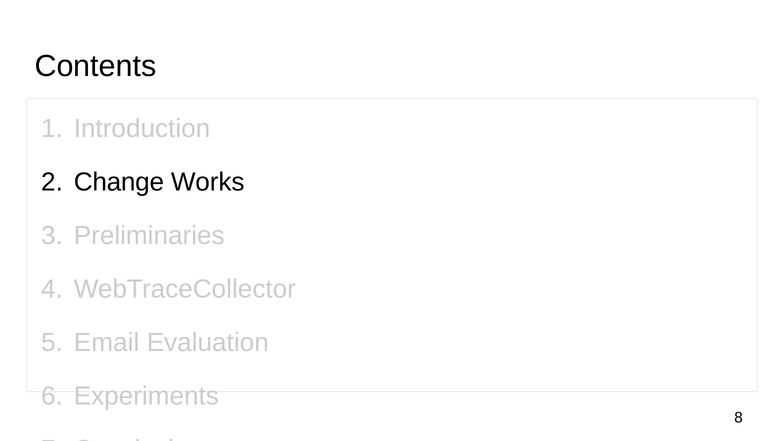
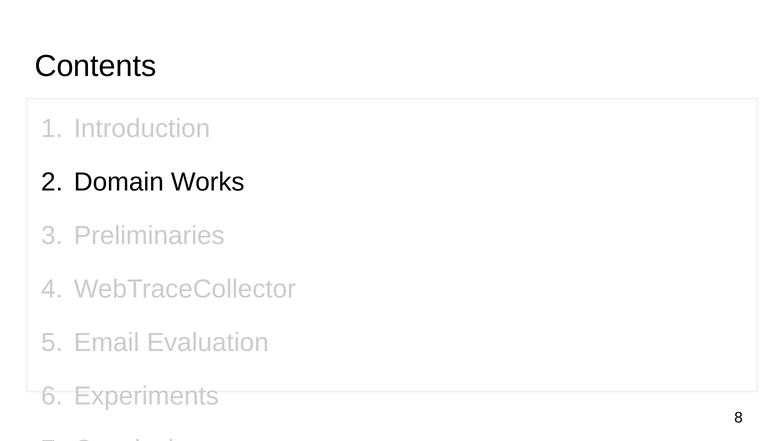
Change: Change -> Domain
